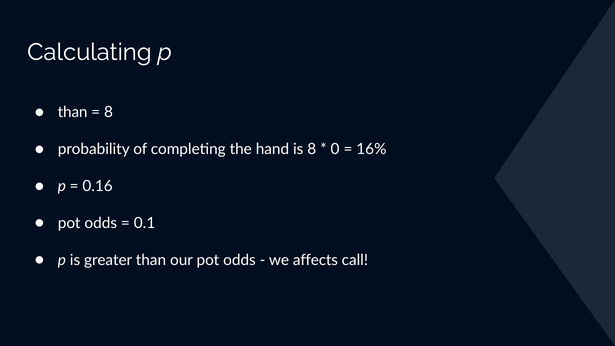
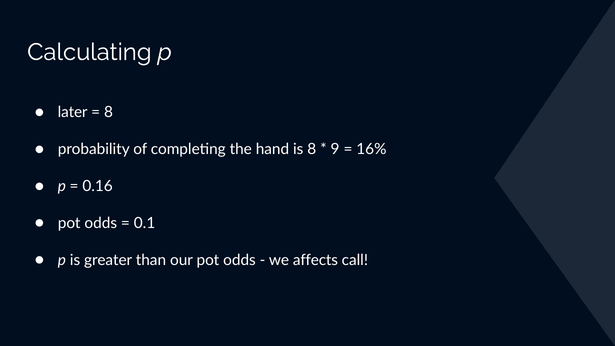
than at (73, 112): than -> later
0: 0 -> 9
